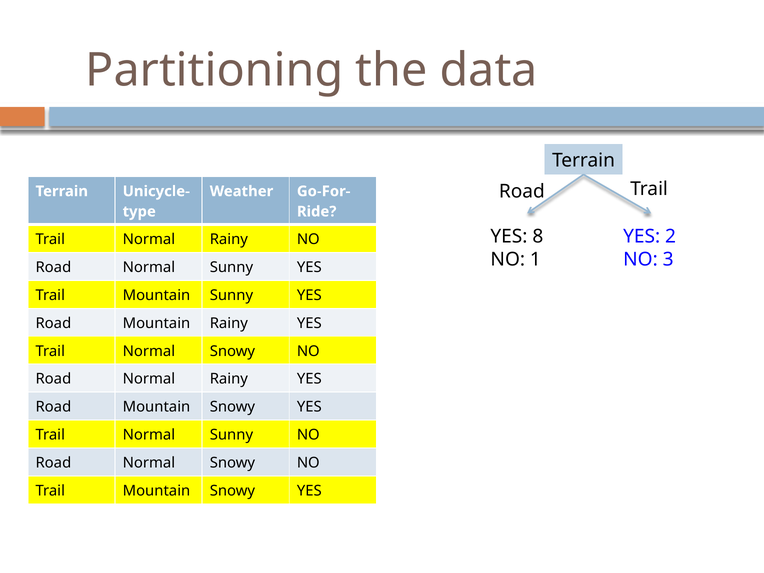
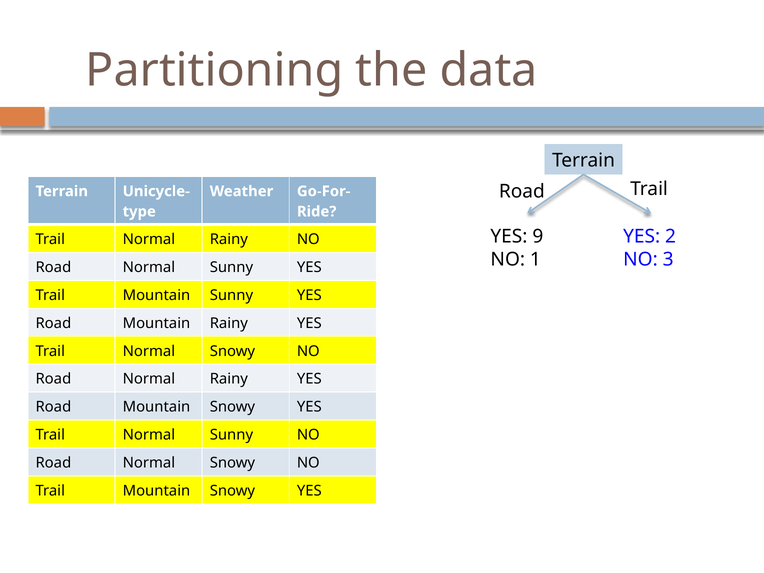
8: 8 -> 9
